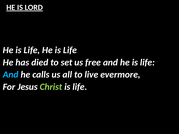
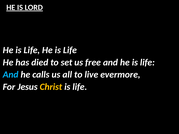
Christ colour: light green -> yellow
